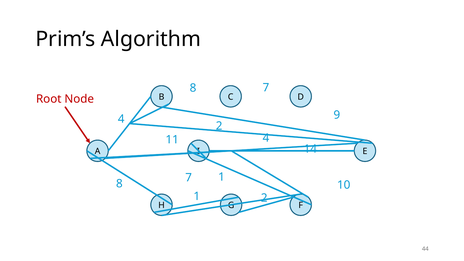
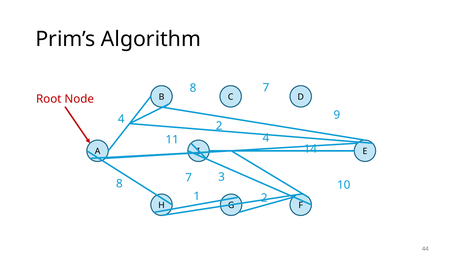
7 1: 1 -> 3
